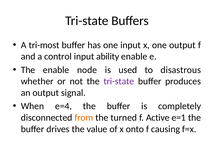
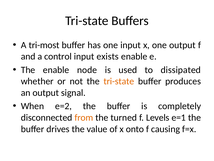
ability: ability -> exists
disastrous: disastrous -> dissipated
tri-state at (119, 81) colour: purple -> orange
e=4: e=4 -> e=2
Active: Active -> Levels
